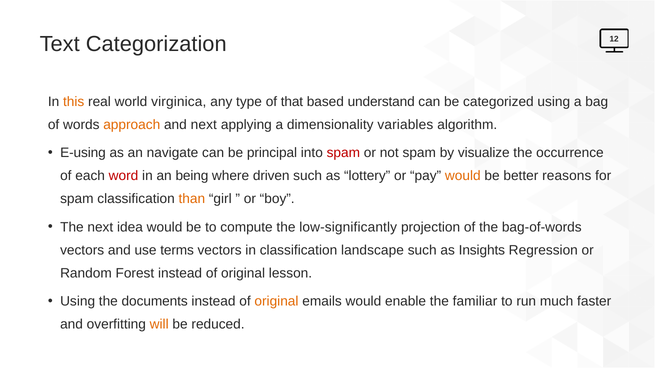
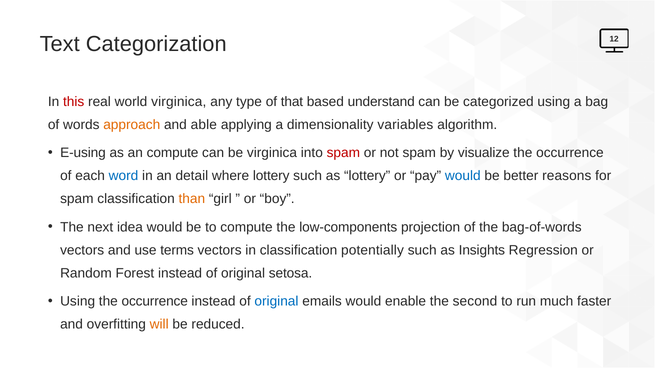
this colour: orange -> red
and next: next -> able
an navigate: navigate -> compute
be principal: principal -> virginica
word colour: red -> blue
being: being -> detail
where driven: driven -> lottery
would at (463, 176) colour: orange -> blue
low-significantly: low-significantly -> low-components
landscape: landscape -> potentially
lesson: lesson -> setosa
Using the documents: documents -> occurrence
original at (276, 302) colour: orange -> blue
familiar: familiar -> second
